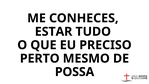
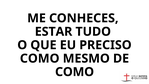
PERTO at (40, 58): PERTO -> COMO
POSSA at (75, 72): POSSA -> COMO
